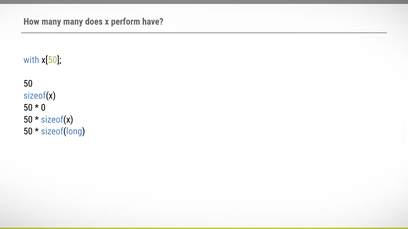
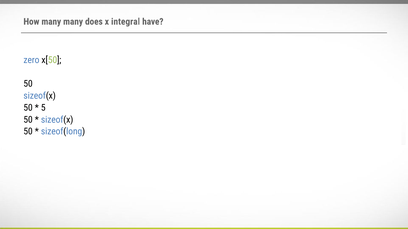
perform: perform -> integral
with: with -> zero
0: 0 -> 5
